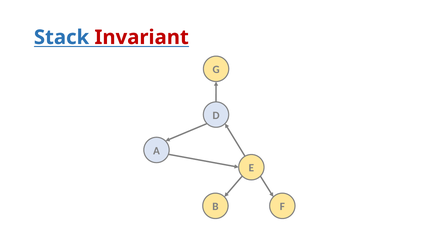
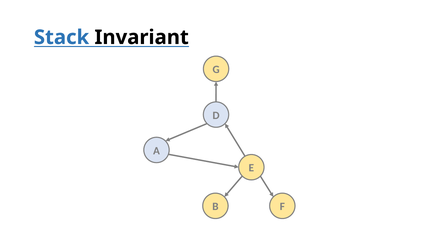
Invariant colour: red -> black
